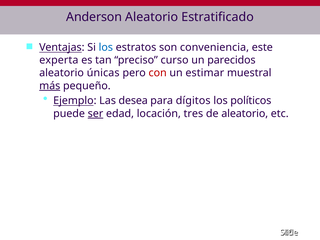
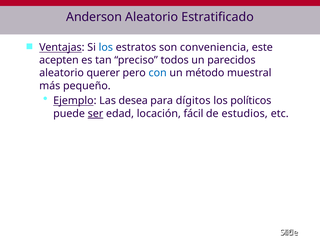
experta: experta -> acepten
curso: curso -> todos
únicas: únicas -> querer
con colour: red -> blue
estimar: estimar -> método
más underline: present -> none
tres: tres -> fácil
de aleatorio: aleatorio -> estudios
